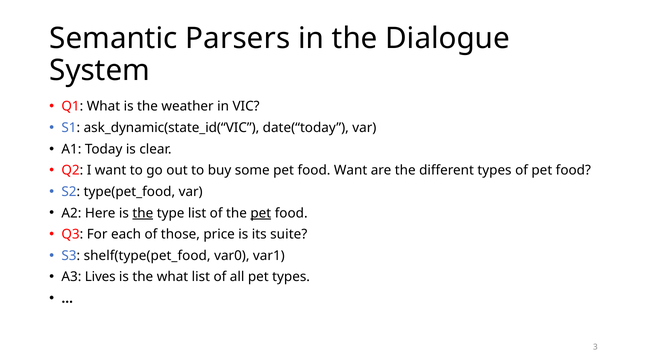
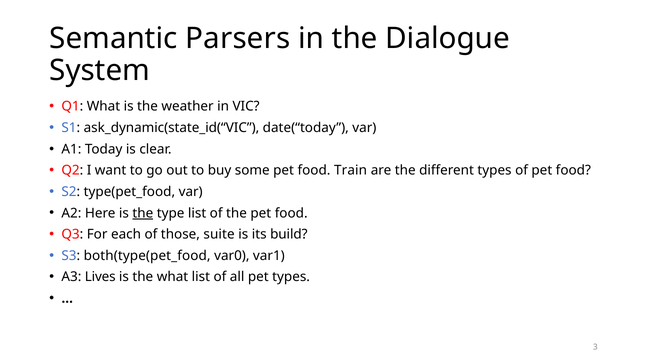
food Want: Want -> Train
pet at (261, 213) underline: present -> none
price: price -> suite
suite: suite -> build
shelf(type(pet_food: shelf(type(pet_food -> both(type(pet_food
